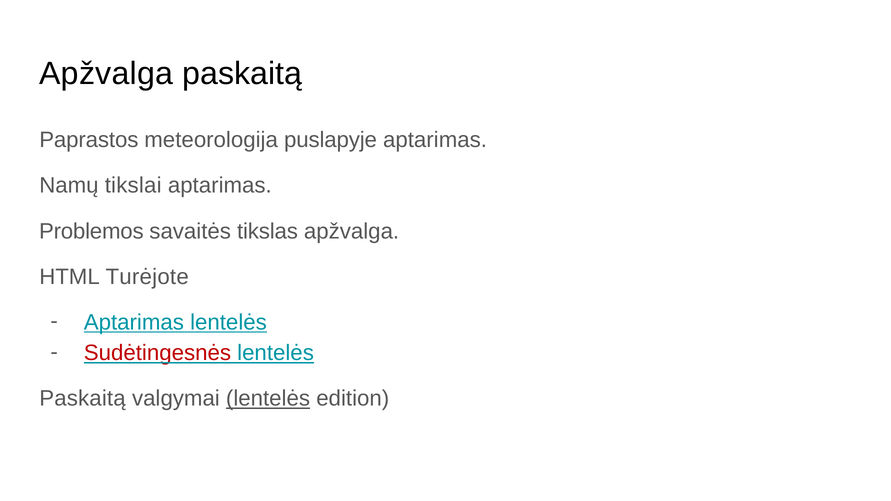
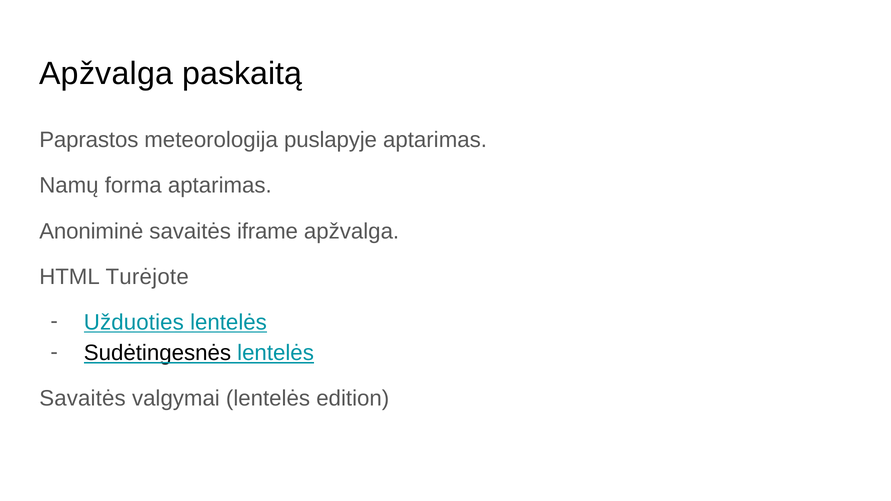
tikslai: tikslai -> forma
Problemos: Problemos -> Anoniminė
tikslas: tikslas -> iframe
Aptarimas at (134, 322): Aptarimas -> Užduoties
Sudėtingesnės colour: red -> black
Paskaitą at (82, 399): Paskaitą -> Savaitės
lentelės at (268, 399) underline: present -> none
